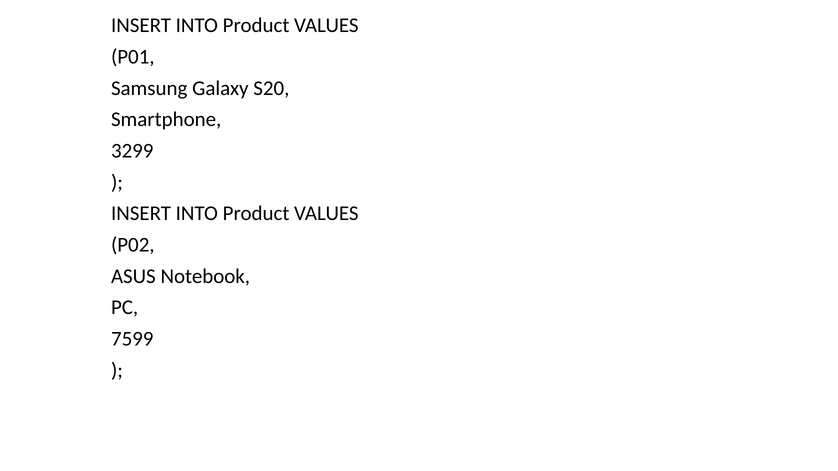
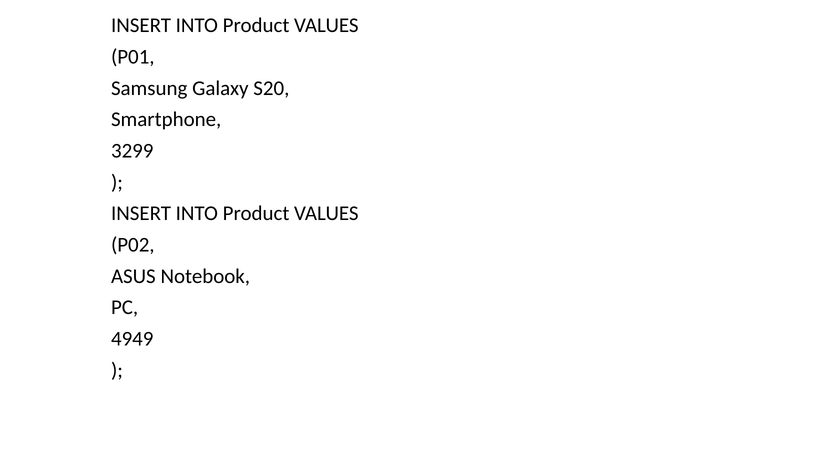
7599: 7599 -> 4949
